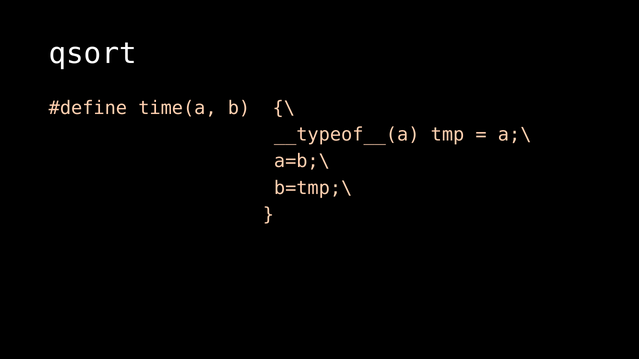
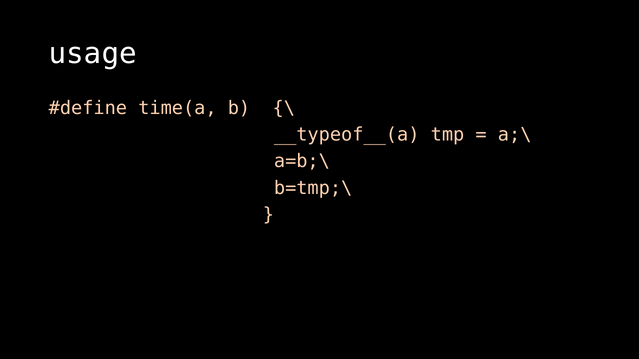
qsort: qsort -> usage
